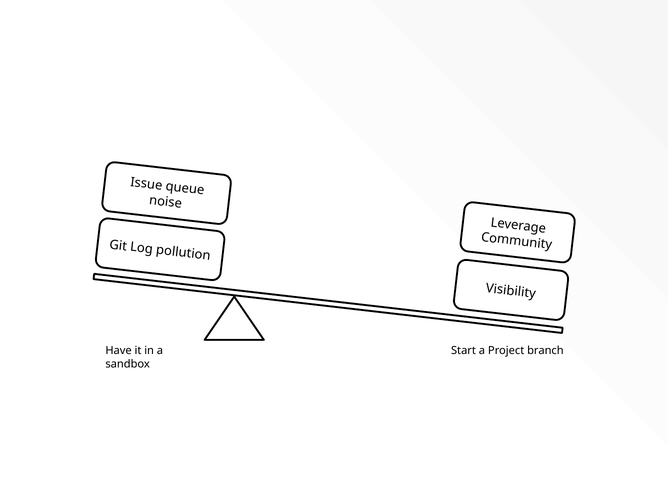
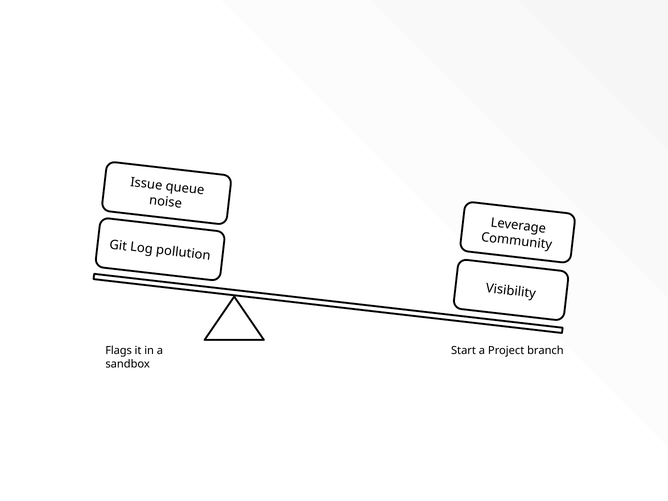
Have: Have -> Flags
